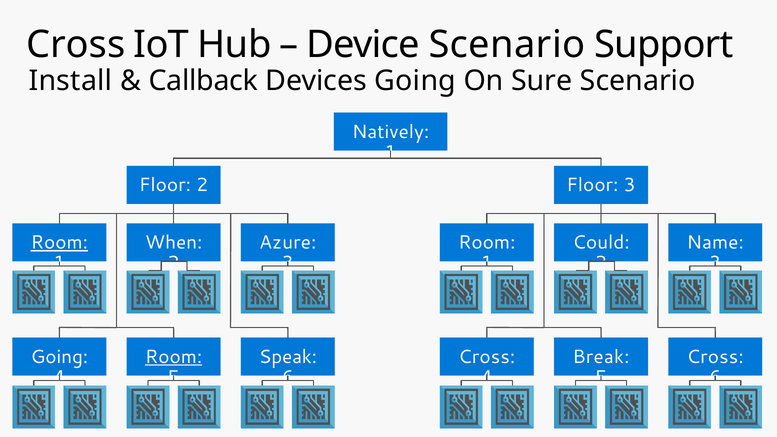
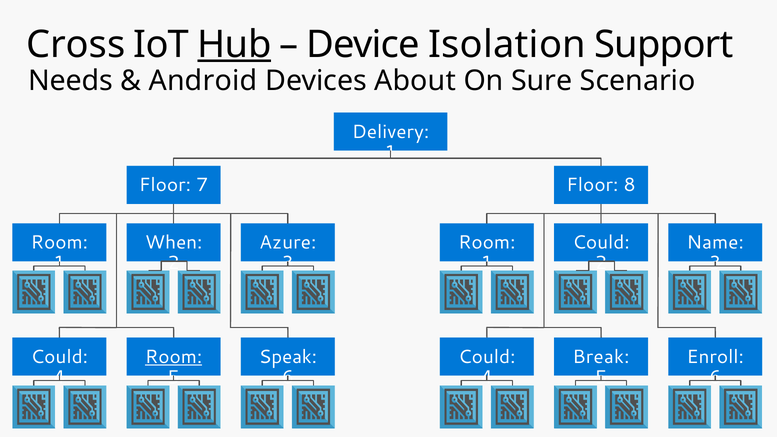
Hub underline: none -> present
Device Scenario: Scenario -> Isolation
Install: Install -> Needs
Callback: Callback -> Android
Devices Going: Going -> About
Natively: Natively -> Delivery
Floor 2: 2 -> 7
Floor 3: 3 -> 8
Room at (59, 243) underline: present -> none
Going at (59, 357): Going -> Could
Cross at (487, 357): Cross -> Could
Cross at (715, 357): Cross -> Enroll
